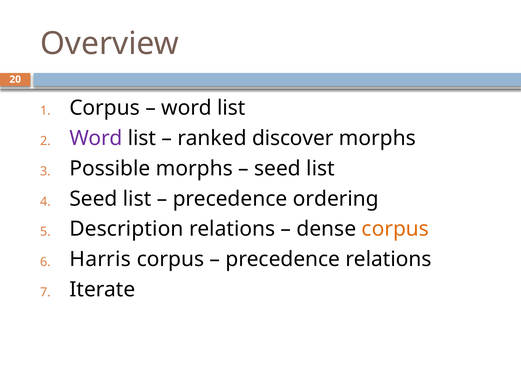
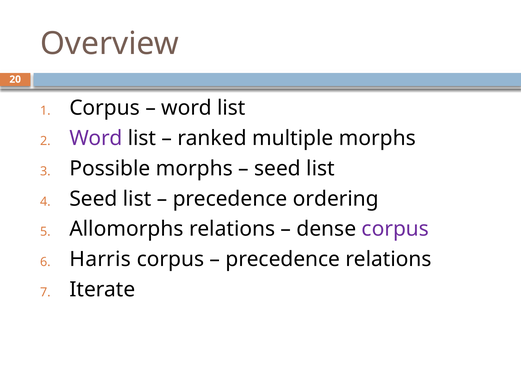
discover: discover -> multiple
Description: Description -> Allomorphs
corpus at (395, 229) colour: orange -> purple
